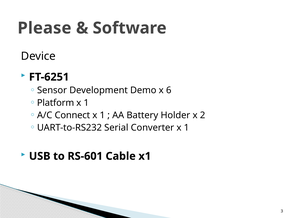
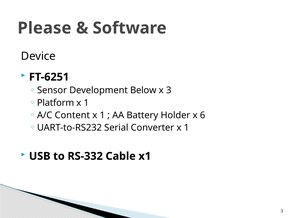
Demo: Demo -> Below
x 6: 6 -> 3
Connect: Connect -> Content
2: 2 -> 6
RS-601: RS-601 -> RS-332
